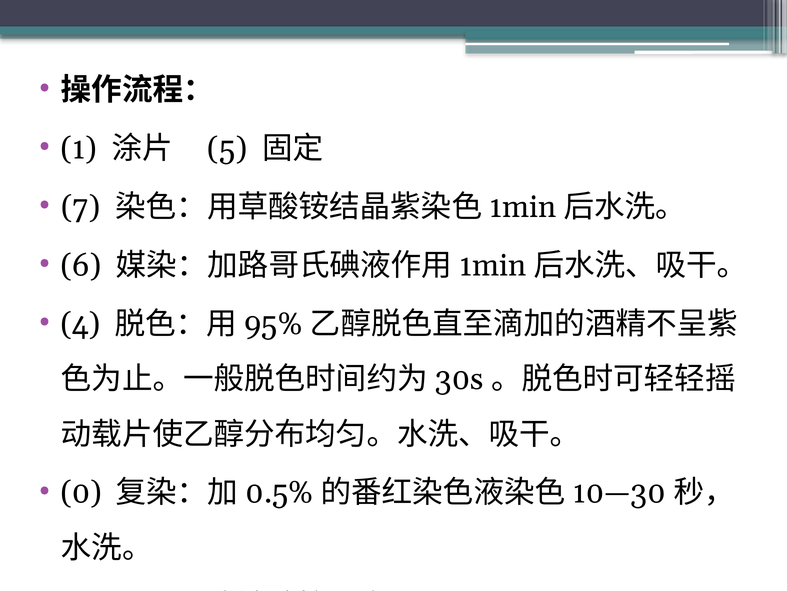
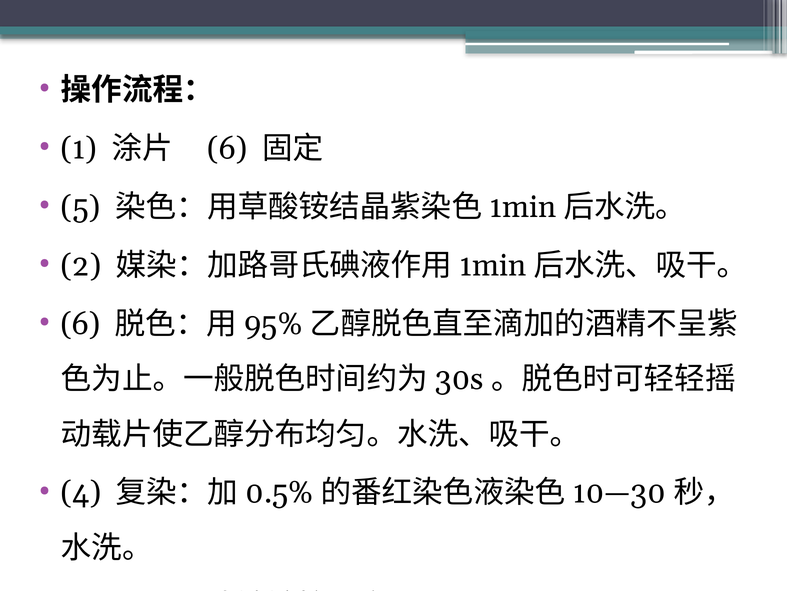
5 at (227, 148): 5 -> 6
7 at (81, 207): 7 -> 5
6: 6 -> 2
4 at (81, 324): 4 -> 6
0: 0 -> 4
